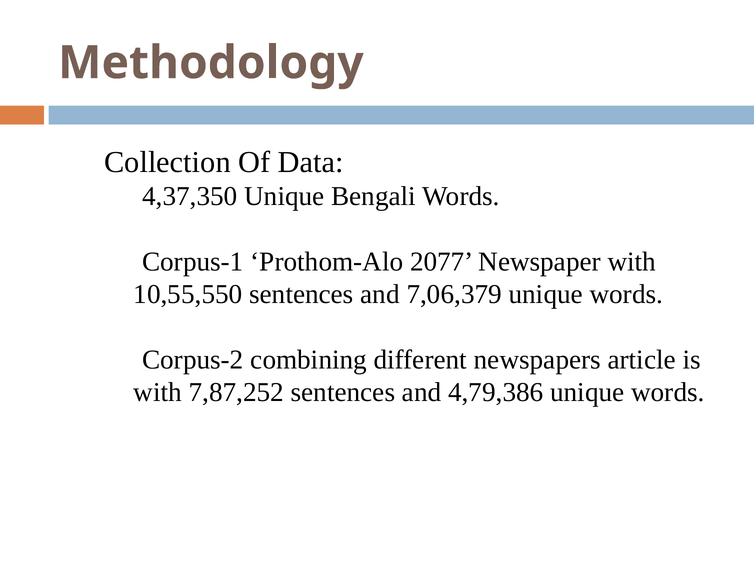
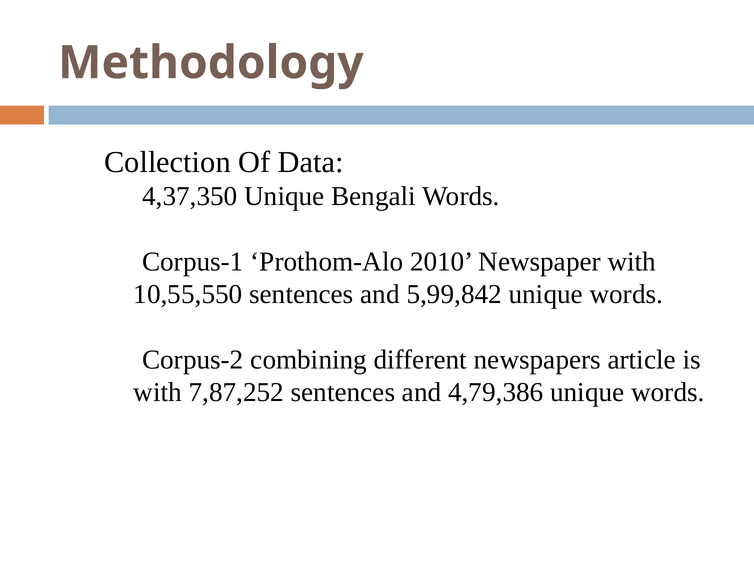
2077: 2077 -> 2010
7,06,379: 7,06,379 -> 5,99,842
